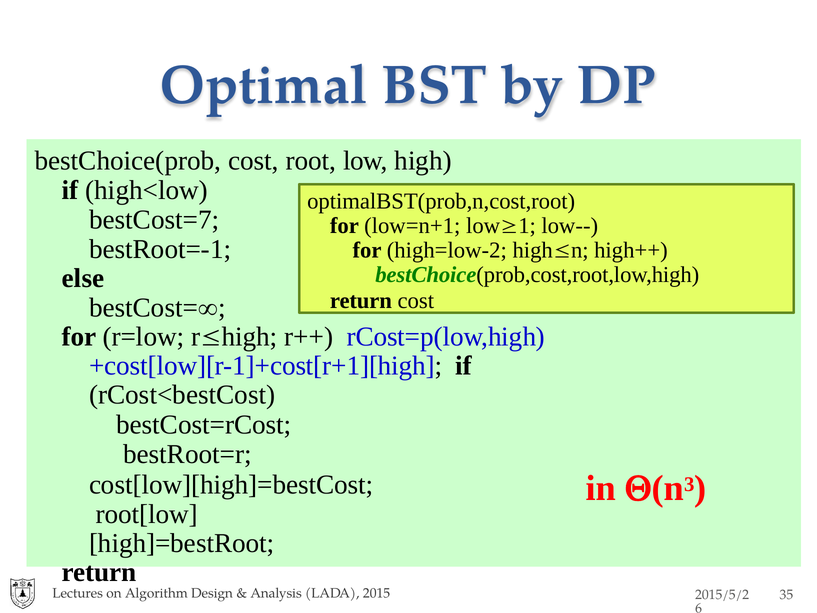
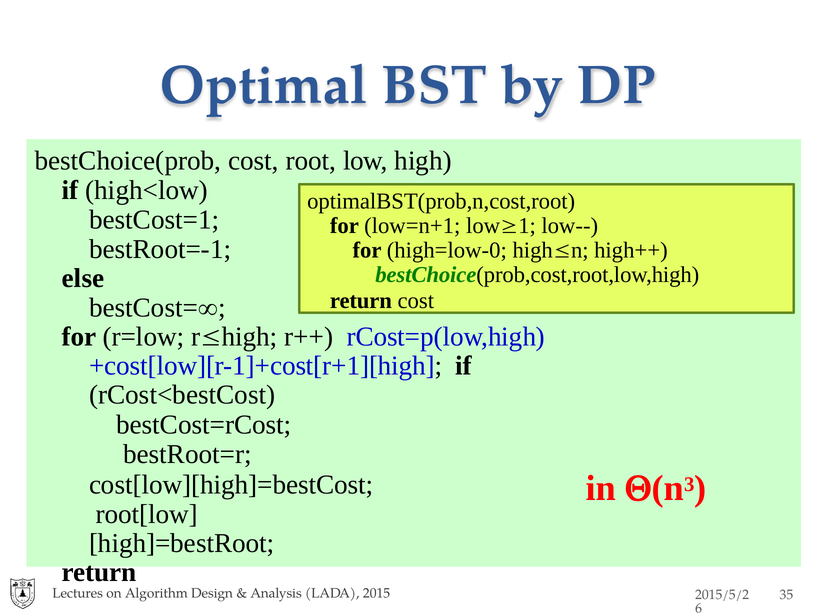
bestCost=7: bestCost=7 -> bestCost=1
high=low-2: high=low-2 -> high=low-0
